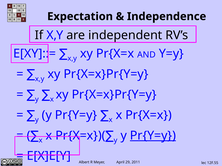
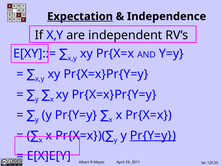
Expectation underline: none -> present
